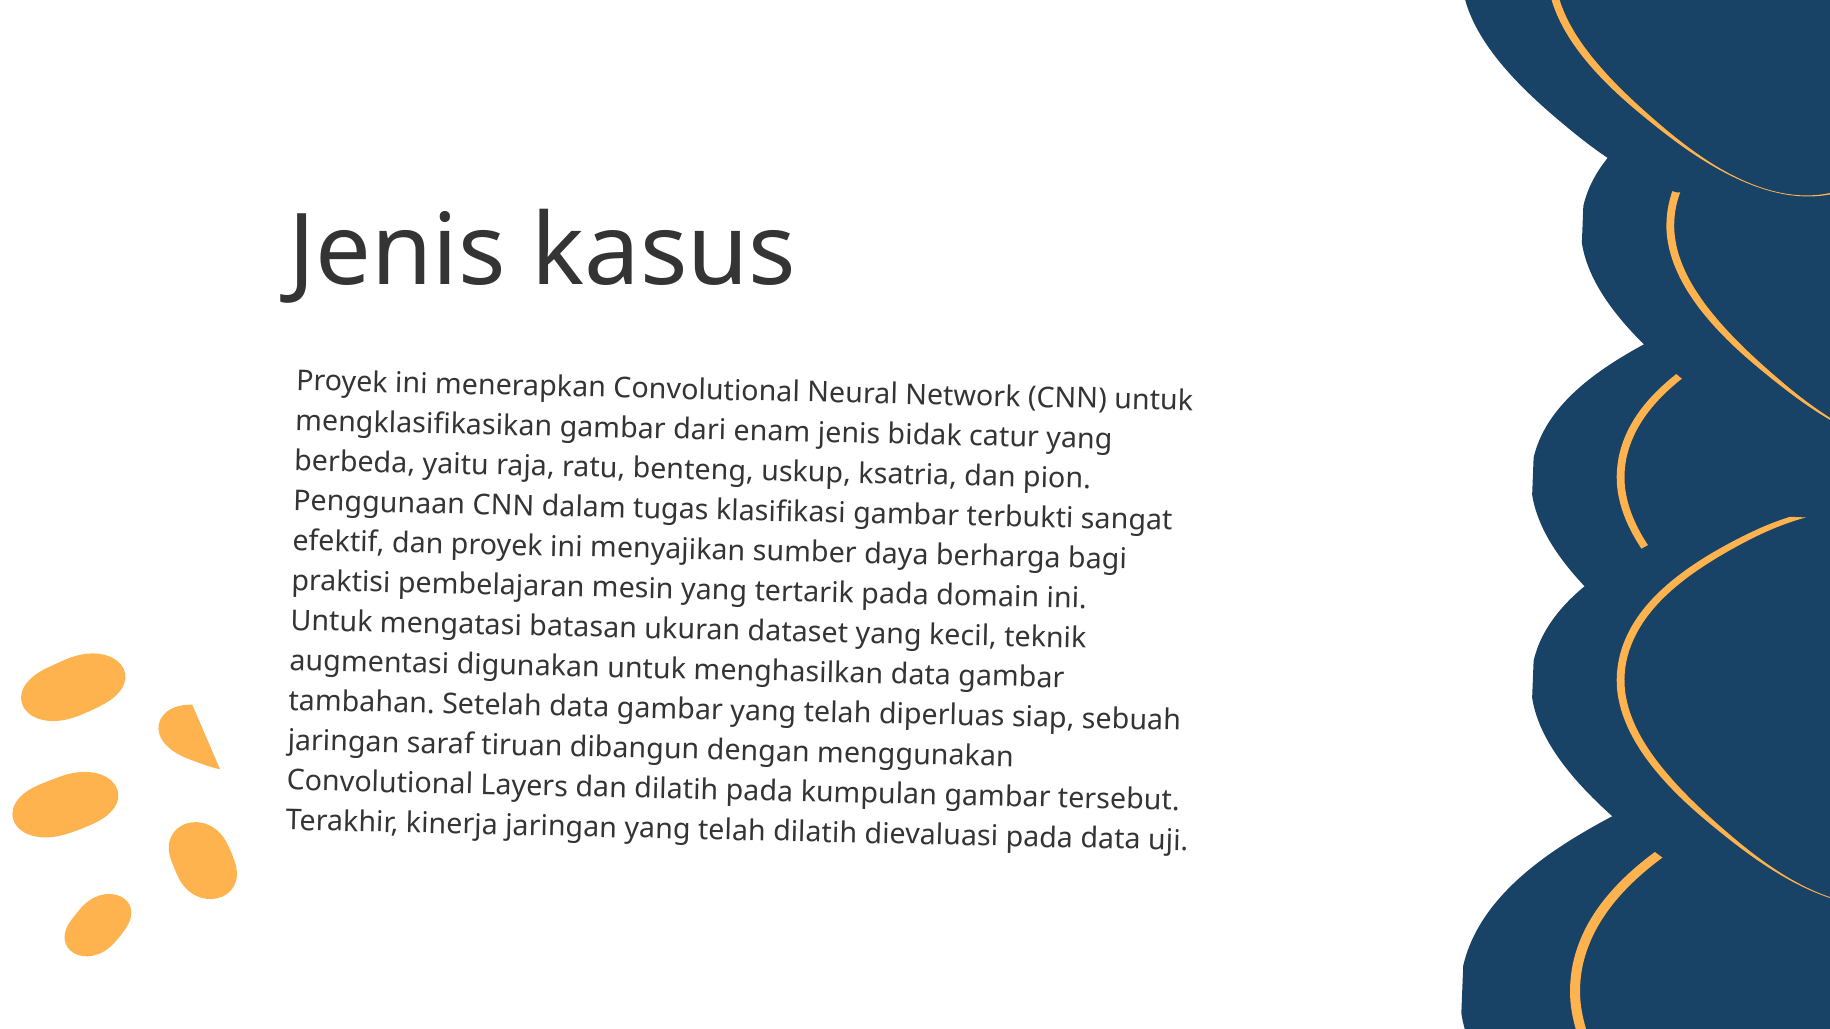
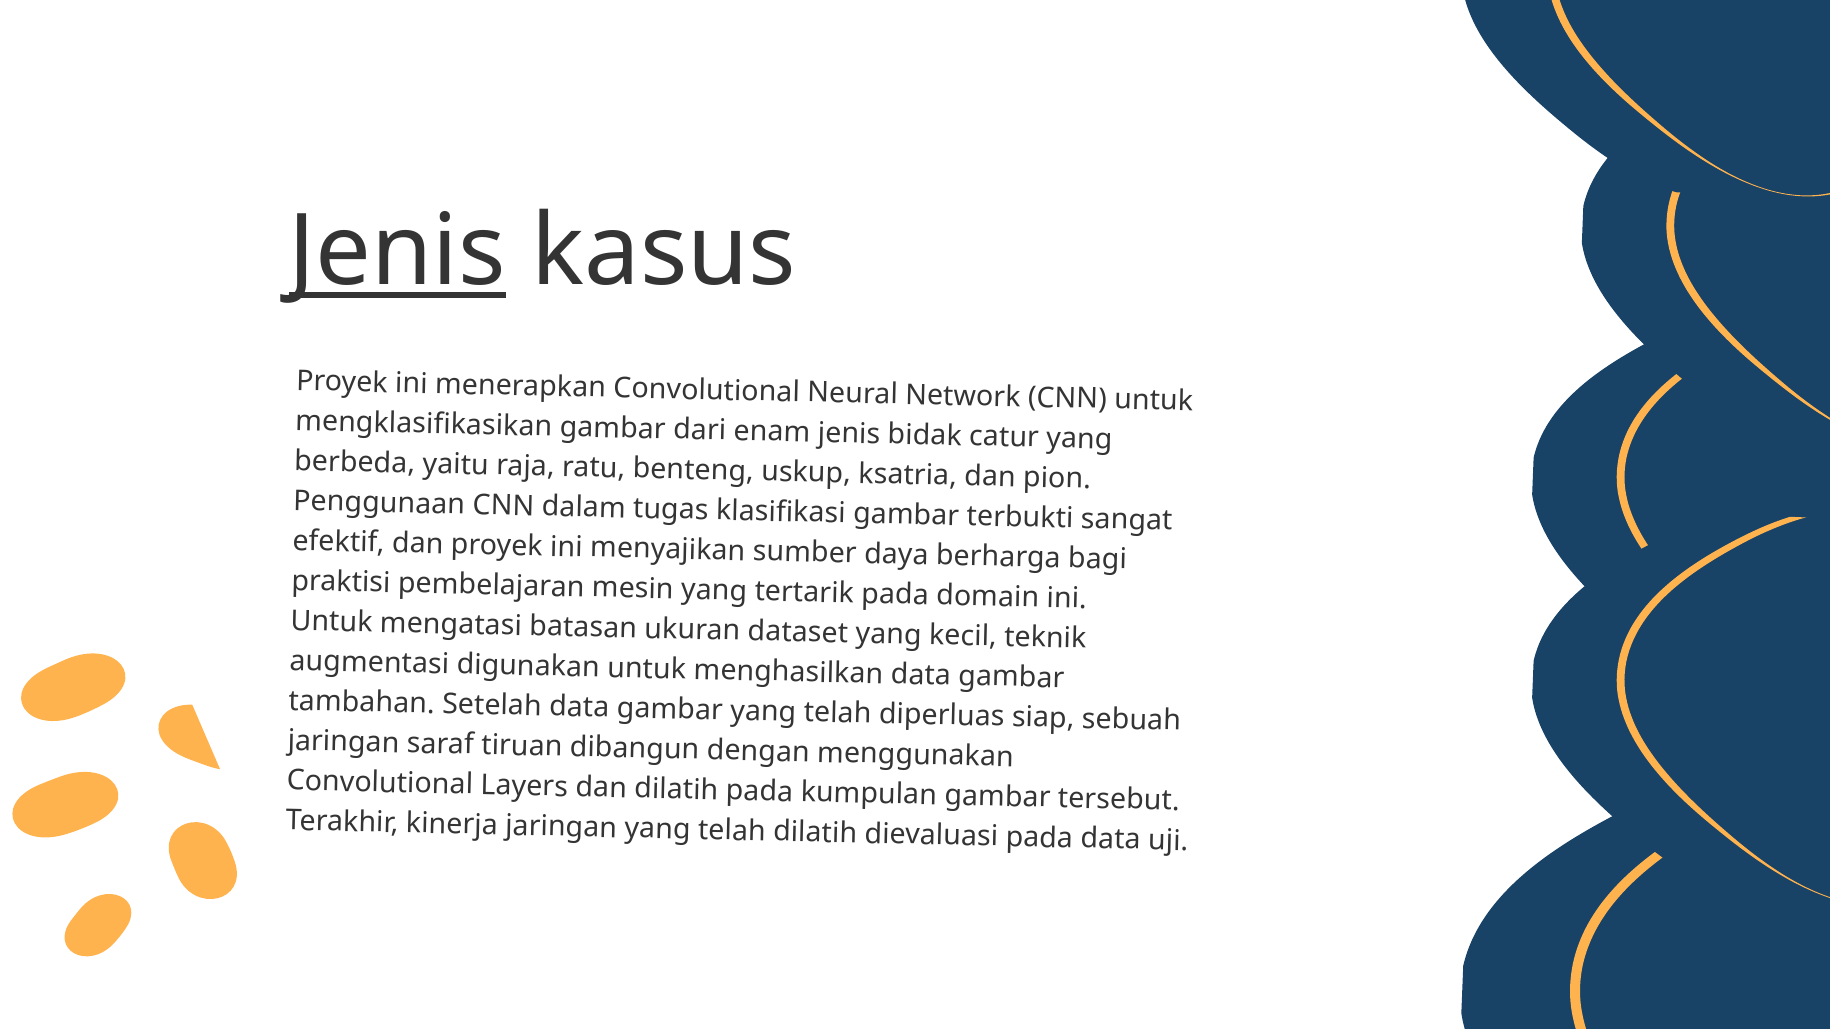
Jenis at (397, 252) underline: none -> present
